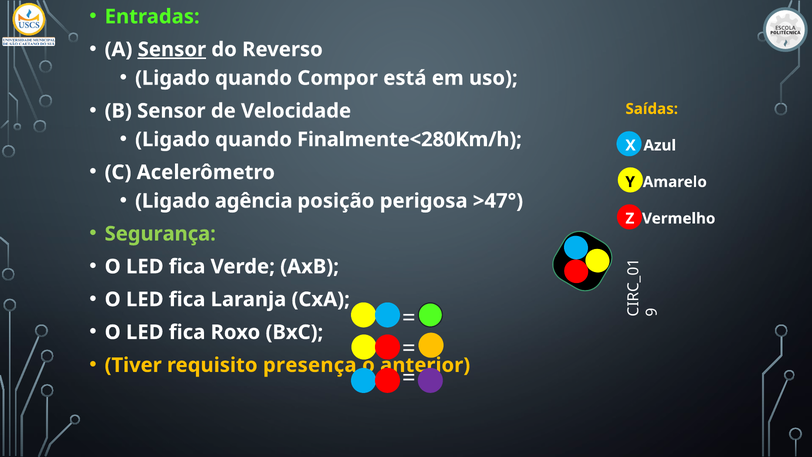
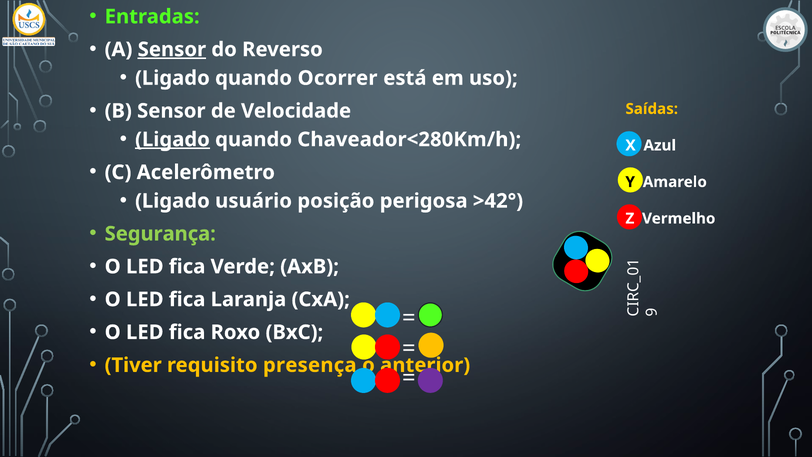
Compor: Compor -> Ocorrer
Ligado at (172, 139) underline: none -> present
Finalmente<280Km/h: Finalmente<280Km/h -> Chaveador<280Km/h
agência: agência -> usuário
>47°: >47° -> >42°
